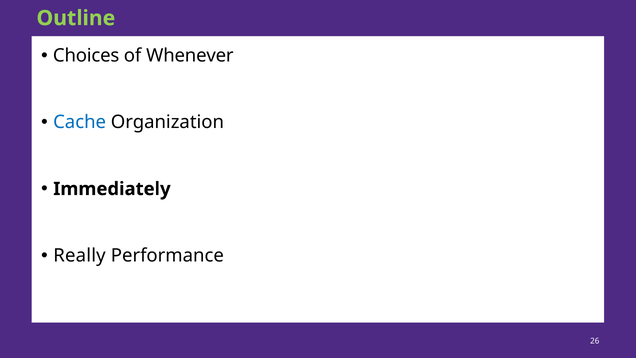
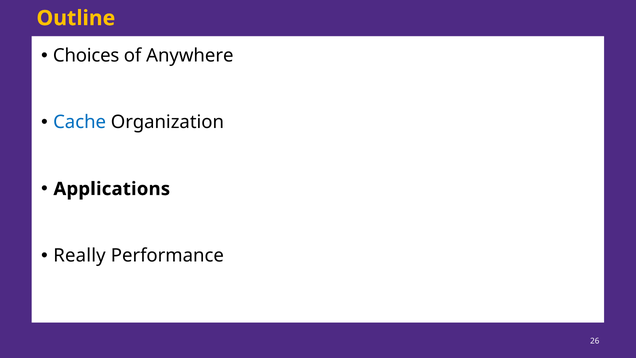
Outline colour: light green -> yellow
Whenever: Whenever -> Anywhere
Immediately: Immediately -> Applications
